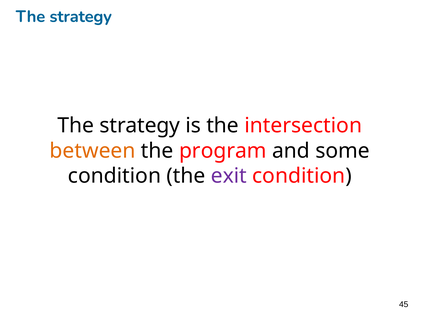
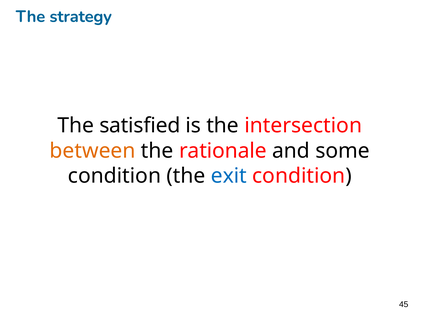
strategy at (140, 126): strategy -> satisfied
program: program -> rationale
exit colour: purple -> blue
